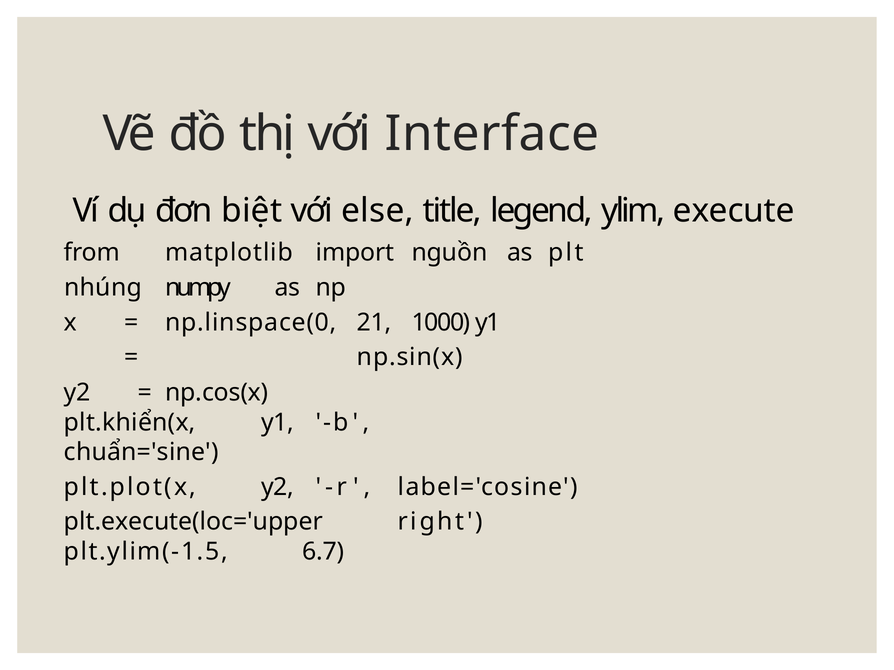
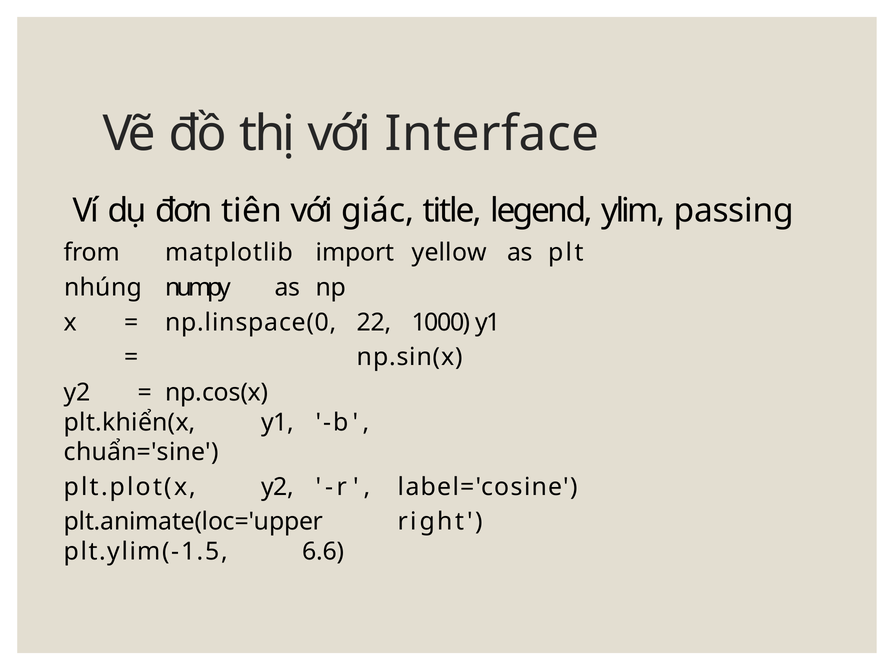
biệt: biệt -> tiên
else: else -> giác
execute: execute -> passing
nguồn: nguồn -> yellow
21: 21 -> 22
plt.execute(loc='upper: plt.execute(loc='upper -> plt.animate(loc='upper
6.7: 6.7 -> 6.6
